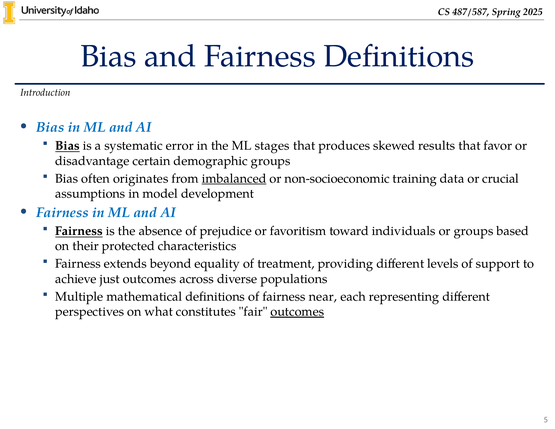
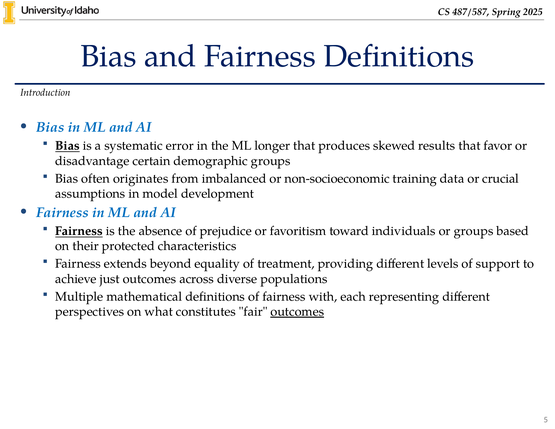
stages: stages -> longer
imbalanced underline: present -> none
near: near -> with
